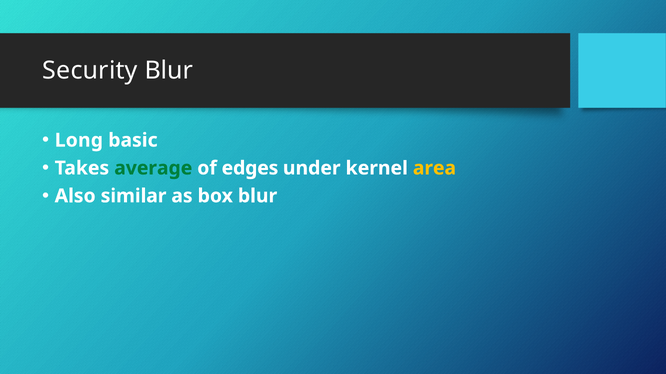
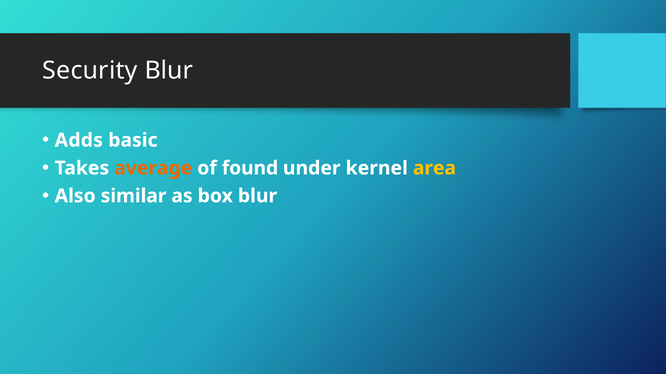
Long: Long -> Adds
average colour: green -> orange
edges: edges -> found
